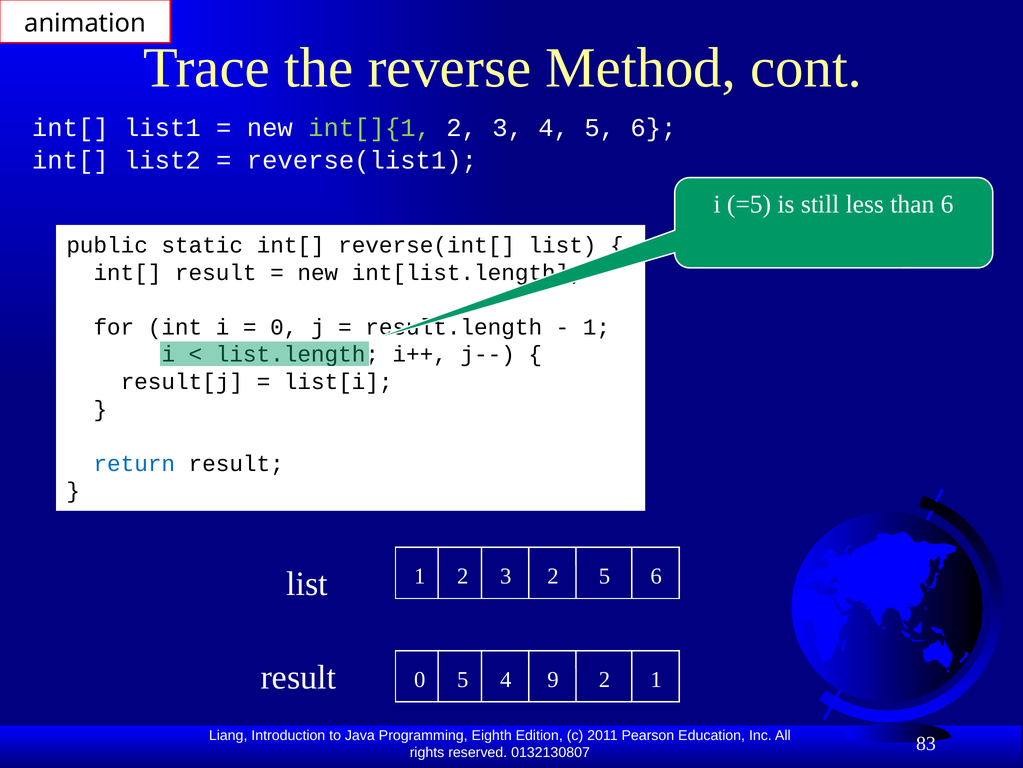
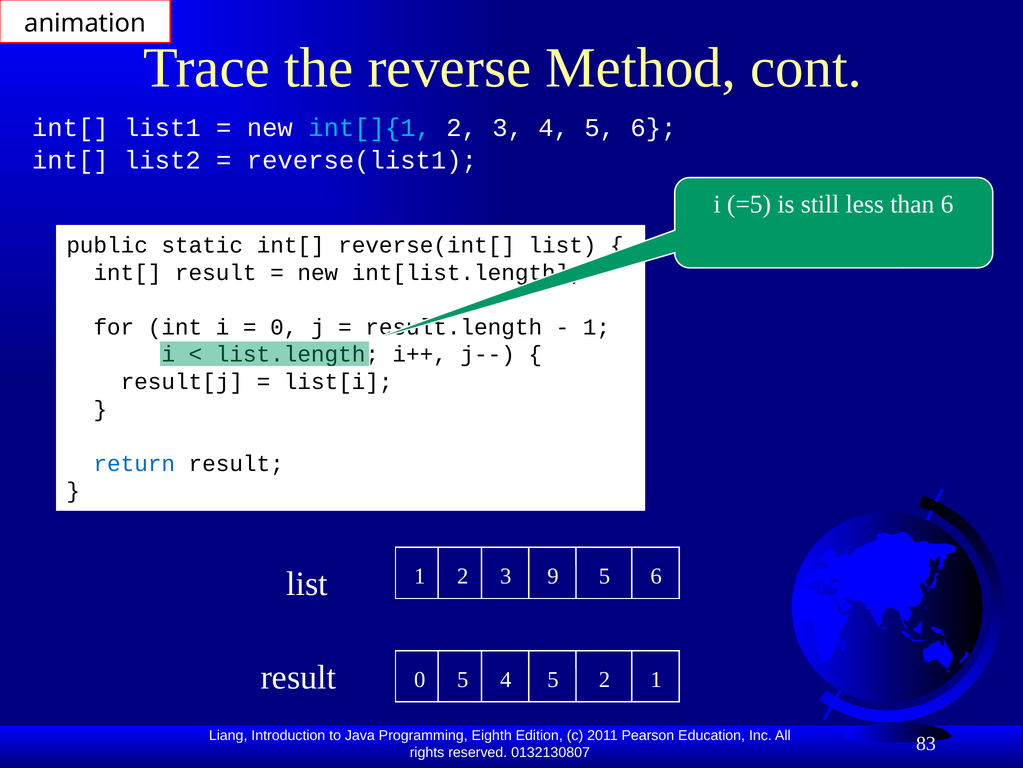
int[]{1 colour: light green -> light blue
3 2: 2 -> 9
5 4 9: 9 -> 5
